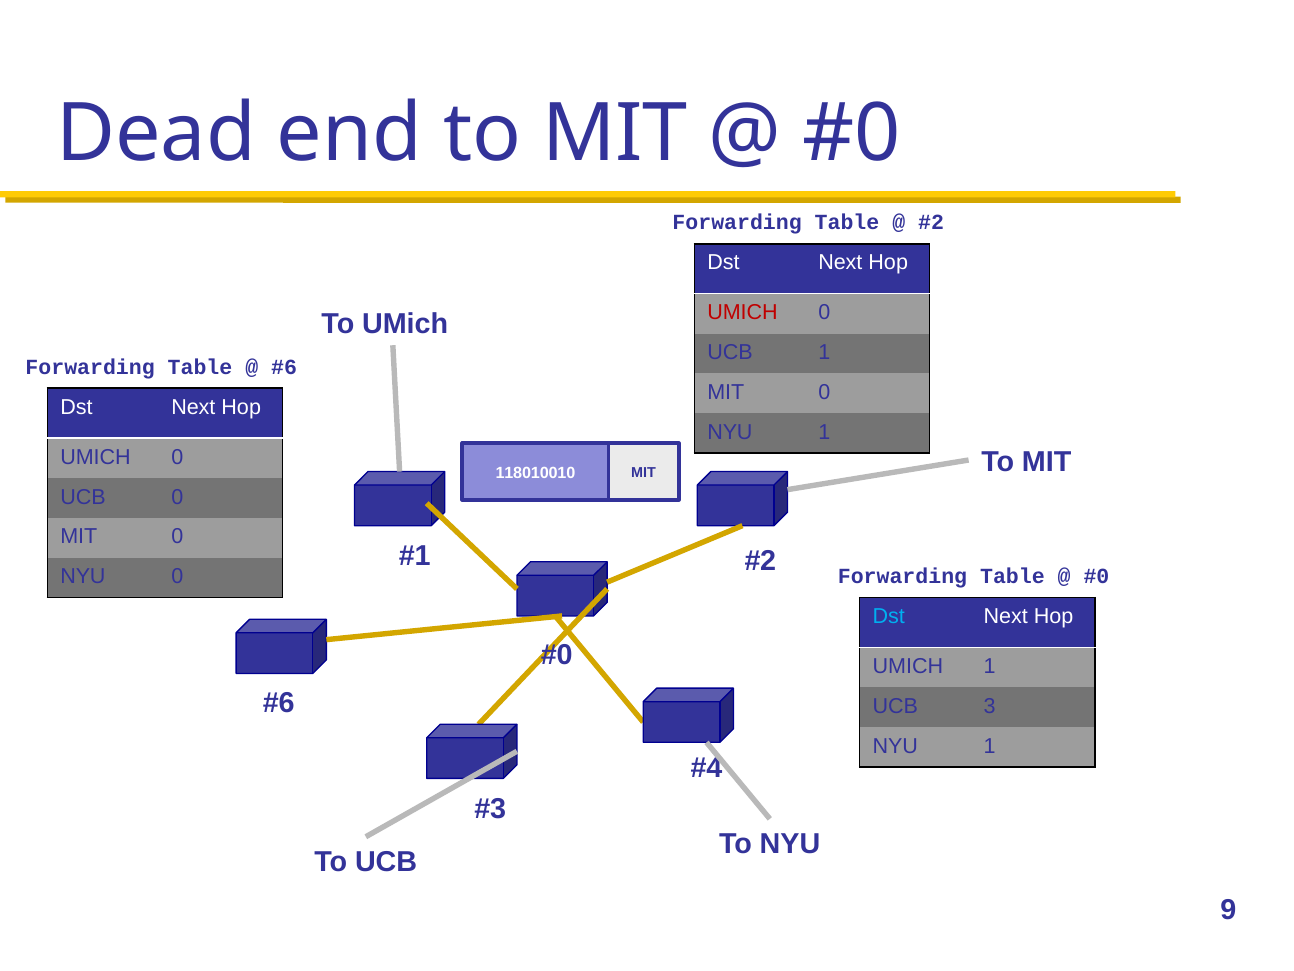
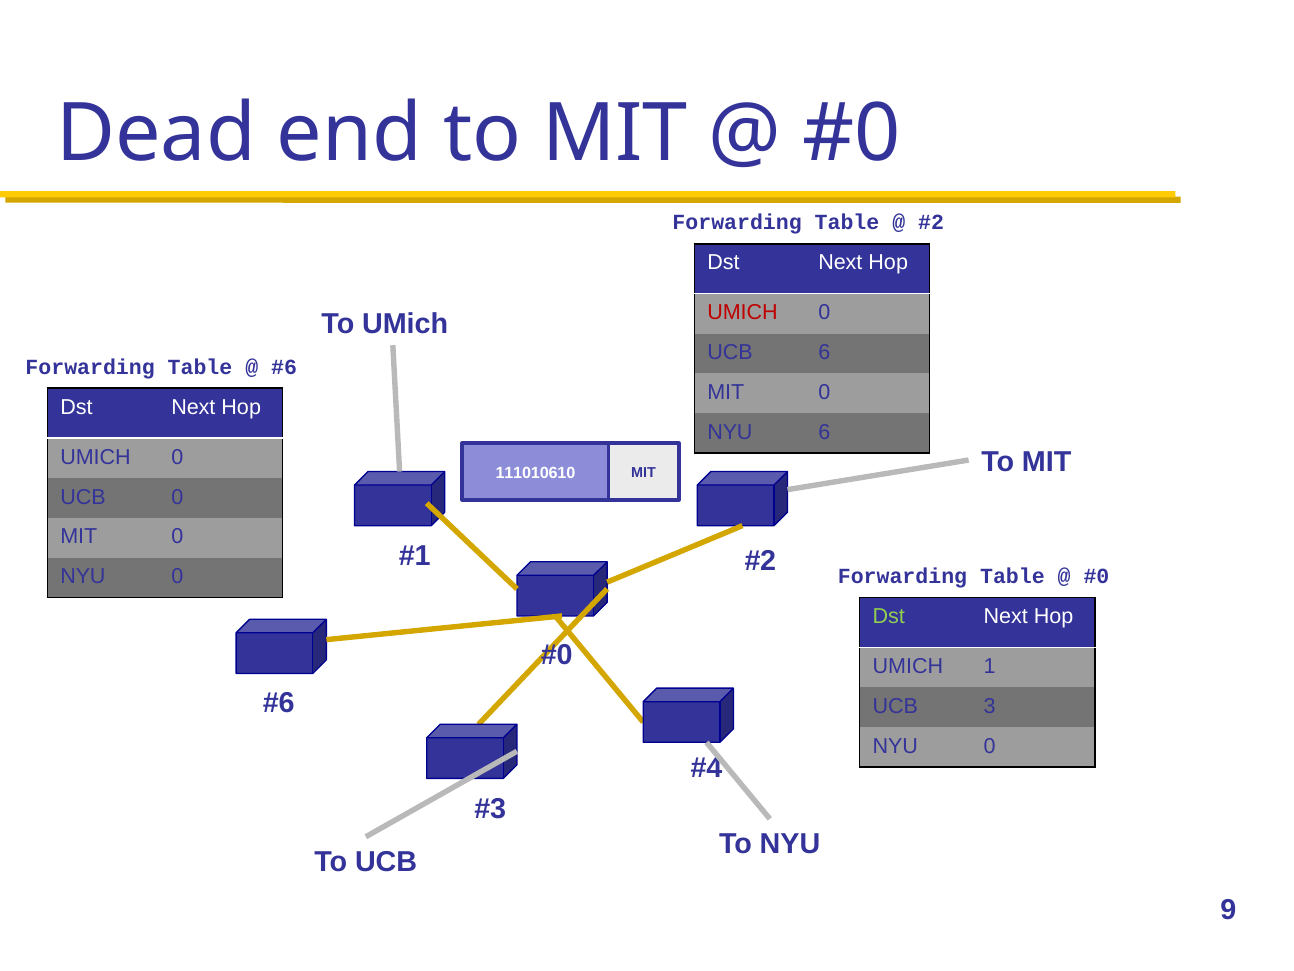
UCB 1: 1 -> 6
1 at (824, 432): 1 -> 6
118010010: 118010010 -> 111010610
Dst at (889, 616) colour: light blue -> light green
1 at (990, 746): 1 -> 0
